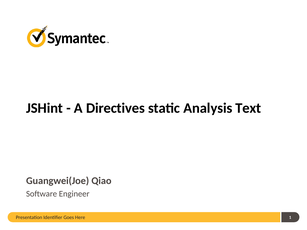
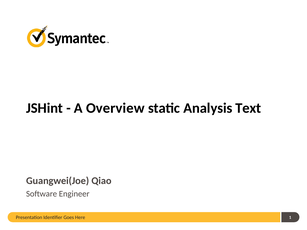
Directives: Directives -> Overview
